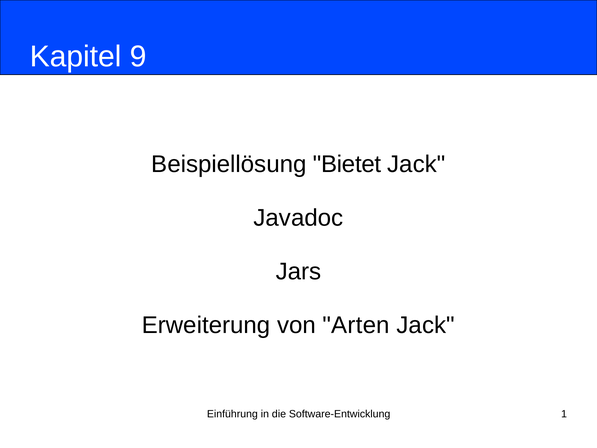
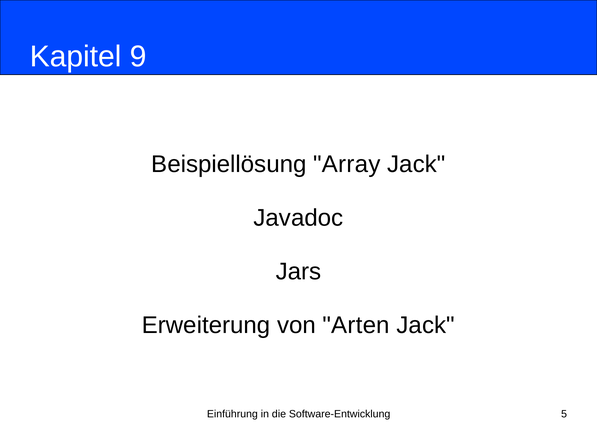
Bietet: Bietet -> Array
1: 1 -> 5
